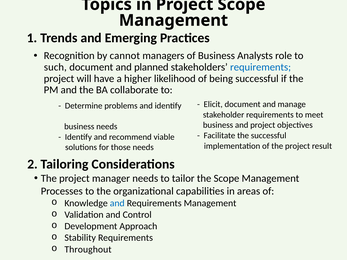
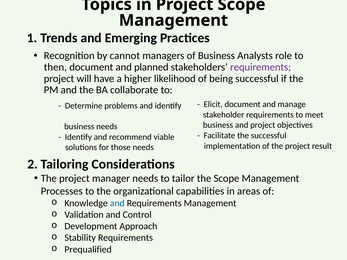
such: such -> then
requirements at (261, 67) colour: blue -> purple
Throughout: Throughout -> Prequalified
